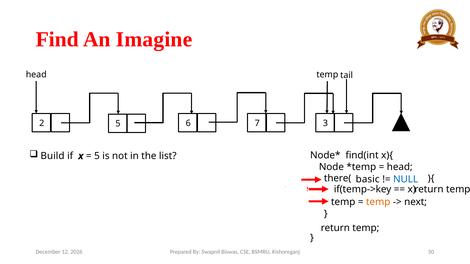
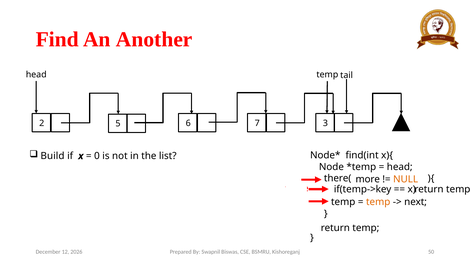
Imagine: Imagine -> Another
5 at (97, 156): 5 -> 0
basic: basic -> more
NULL colour: blue -> orange
